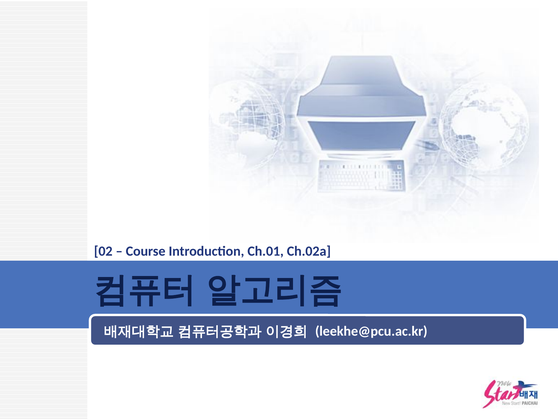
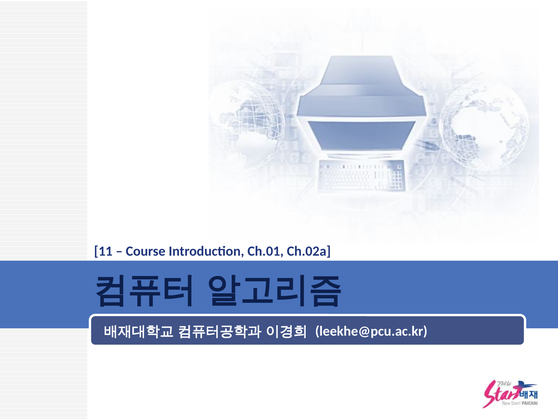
02: 02 -> 11
